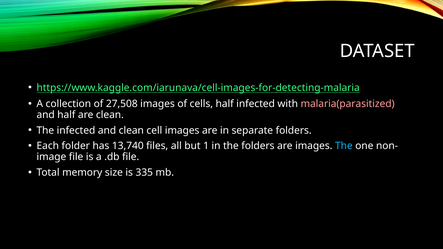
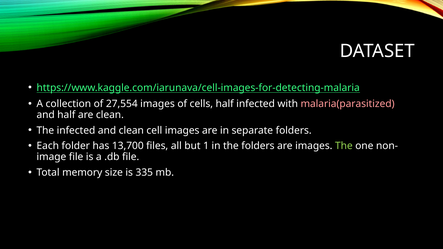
27,508: 27,508 -> 27,554
13,740: 13,740 -> 13,700
The at (344, 146) colour: light blue -> light green
